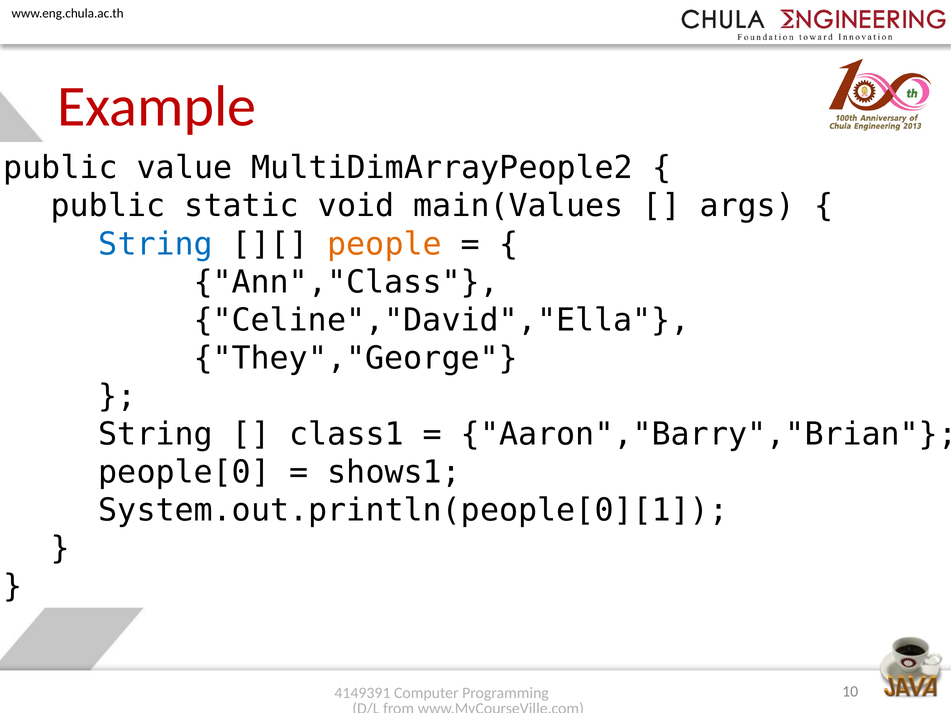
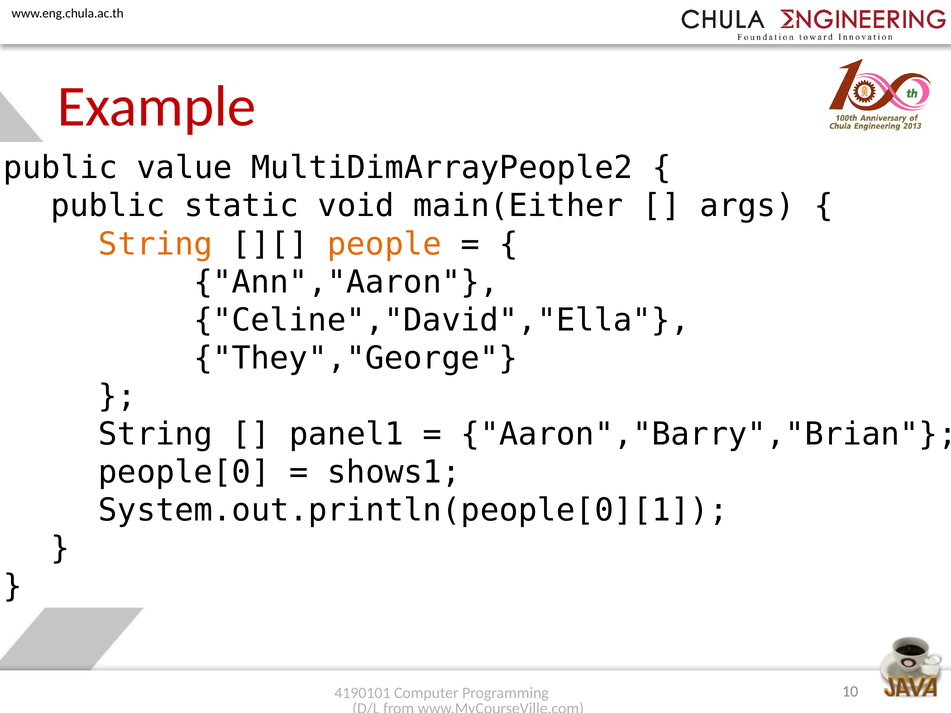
main(Values: main(Values -> main(Either
String at (156, 244) colour: blue -> orange
Ann","Class: Ann","Class -> Ann","Aaron
class1: class1 -> panel1
4149391: 4149391 -> 4190101
